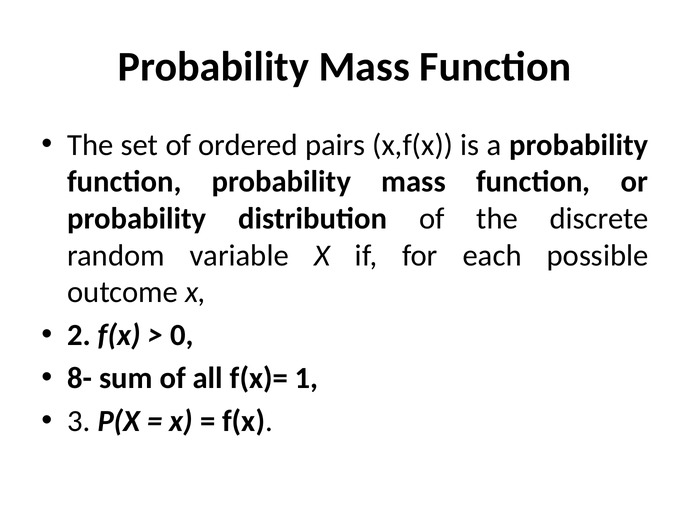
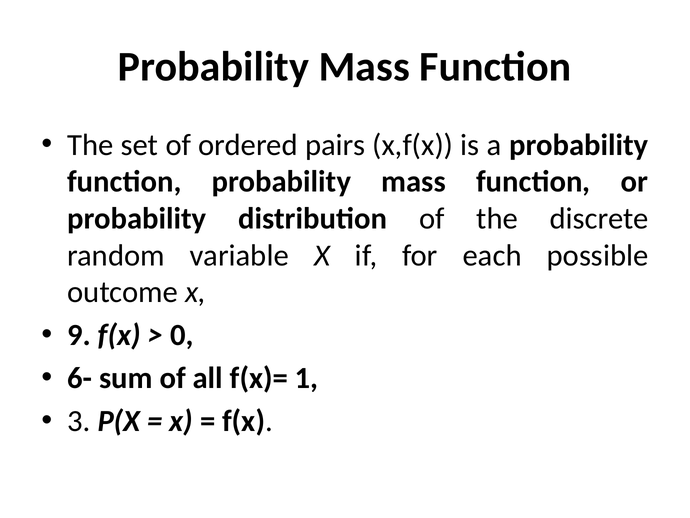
2: 2 -> 9
8-: 8- -> 6-
